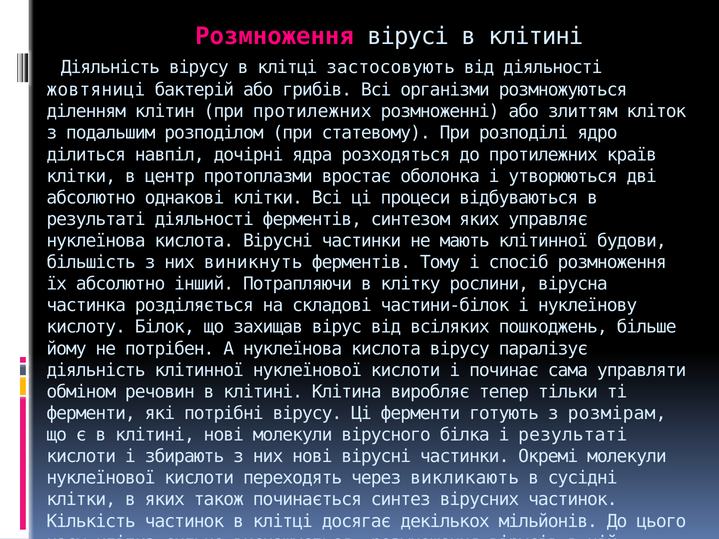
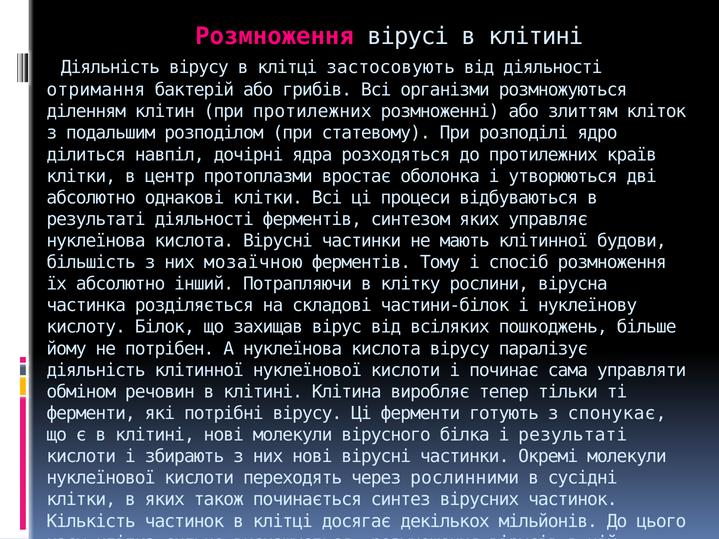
жовтяниці: жовтяниці -> отримання
виникнуть: виникнуть -> мозаїчною
розмірам: розмірам -> спонукає
викликають: викликають -> рослинними
